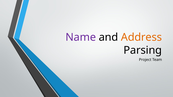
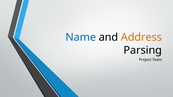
Name colour: purple -> blue
